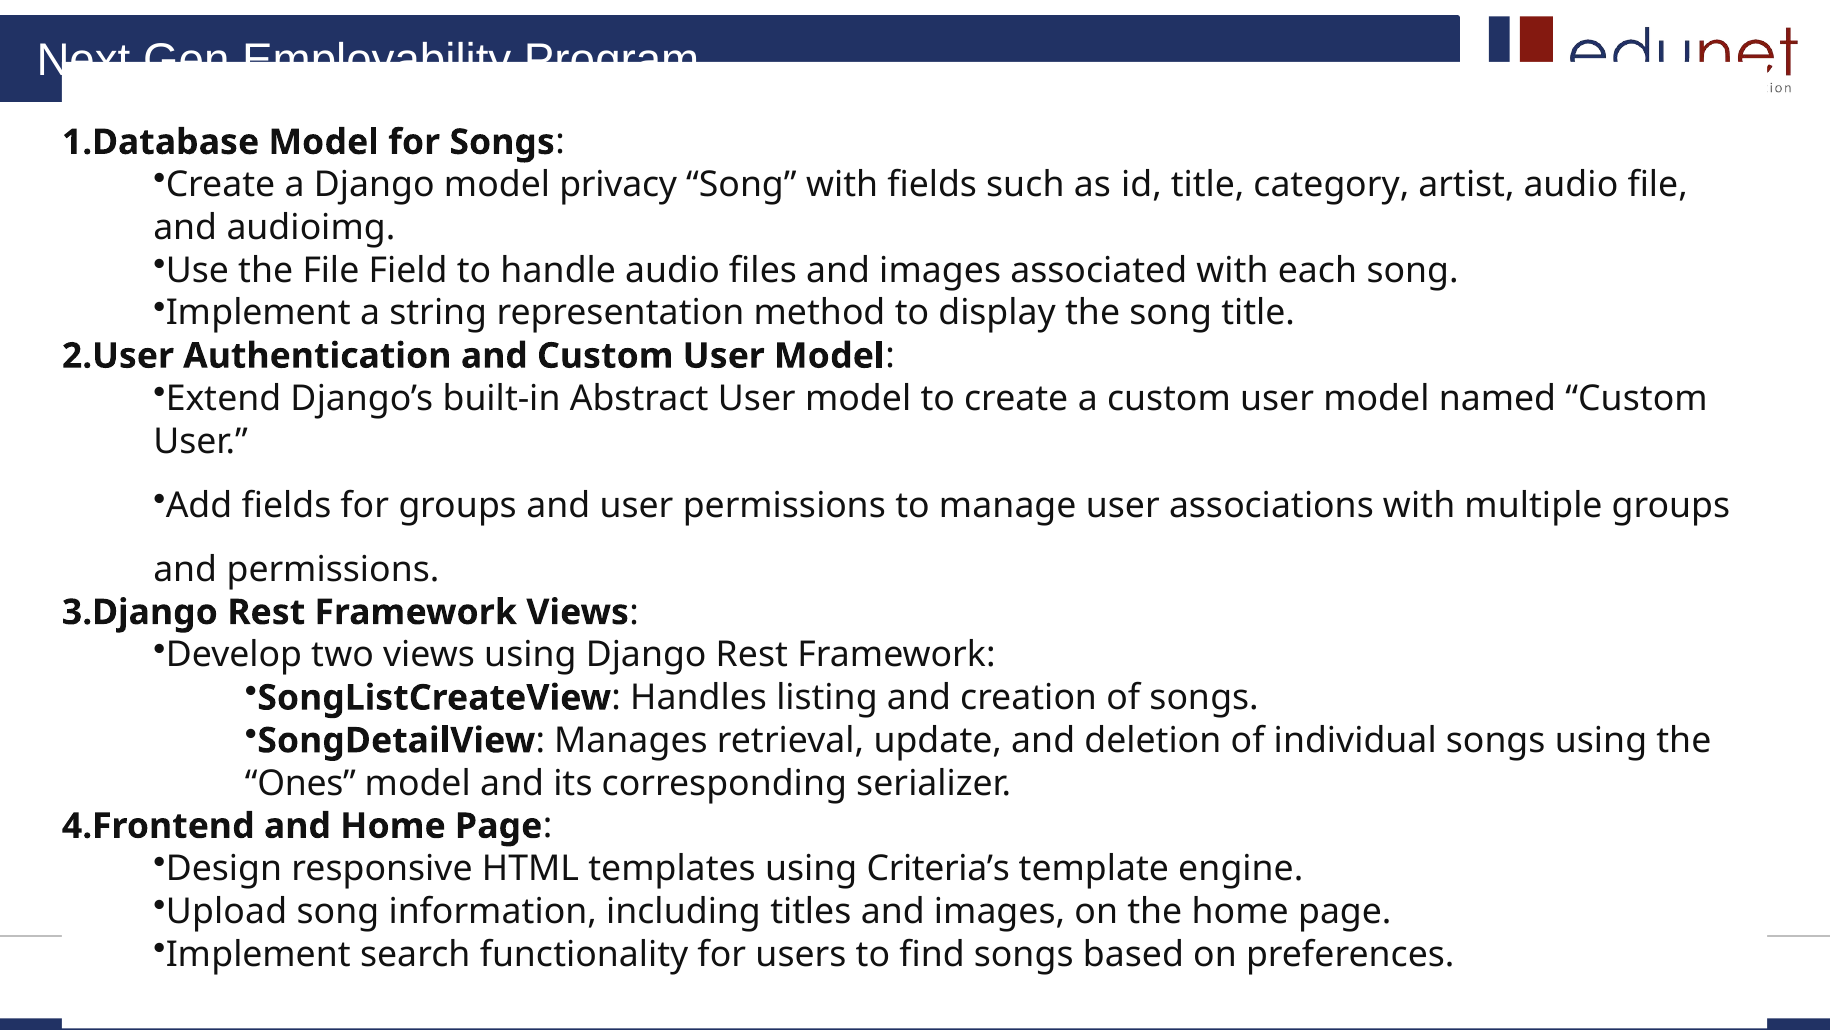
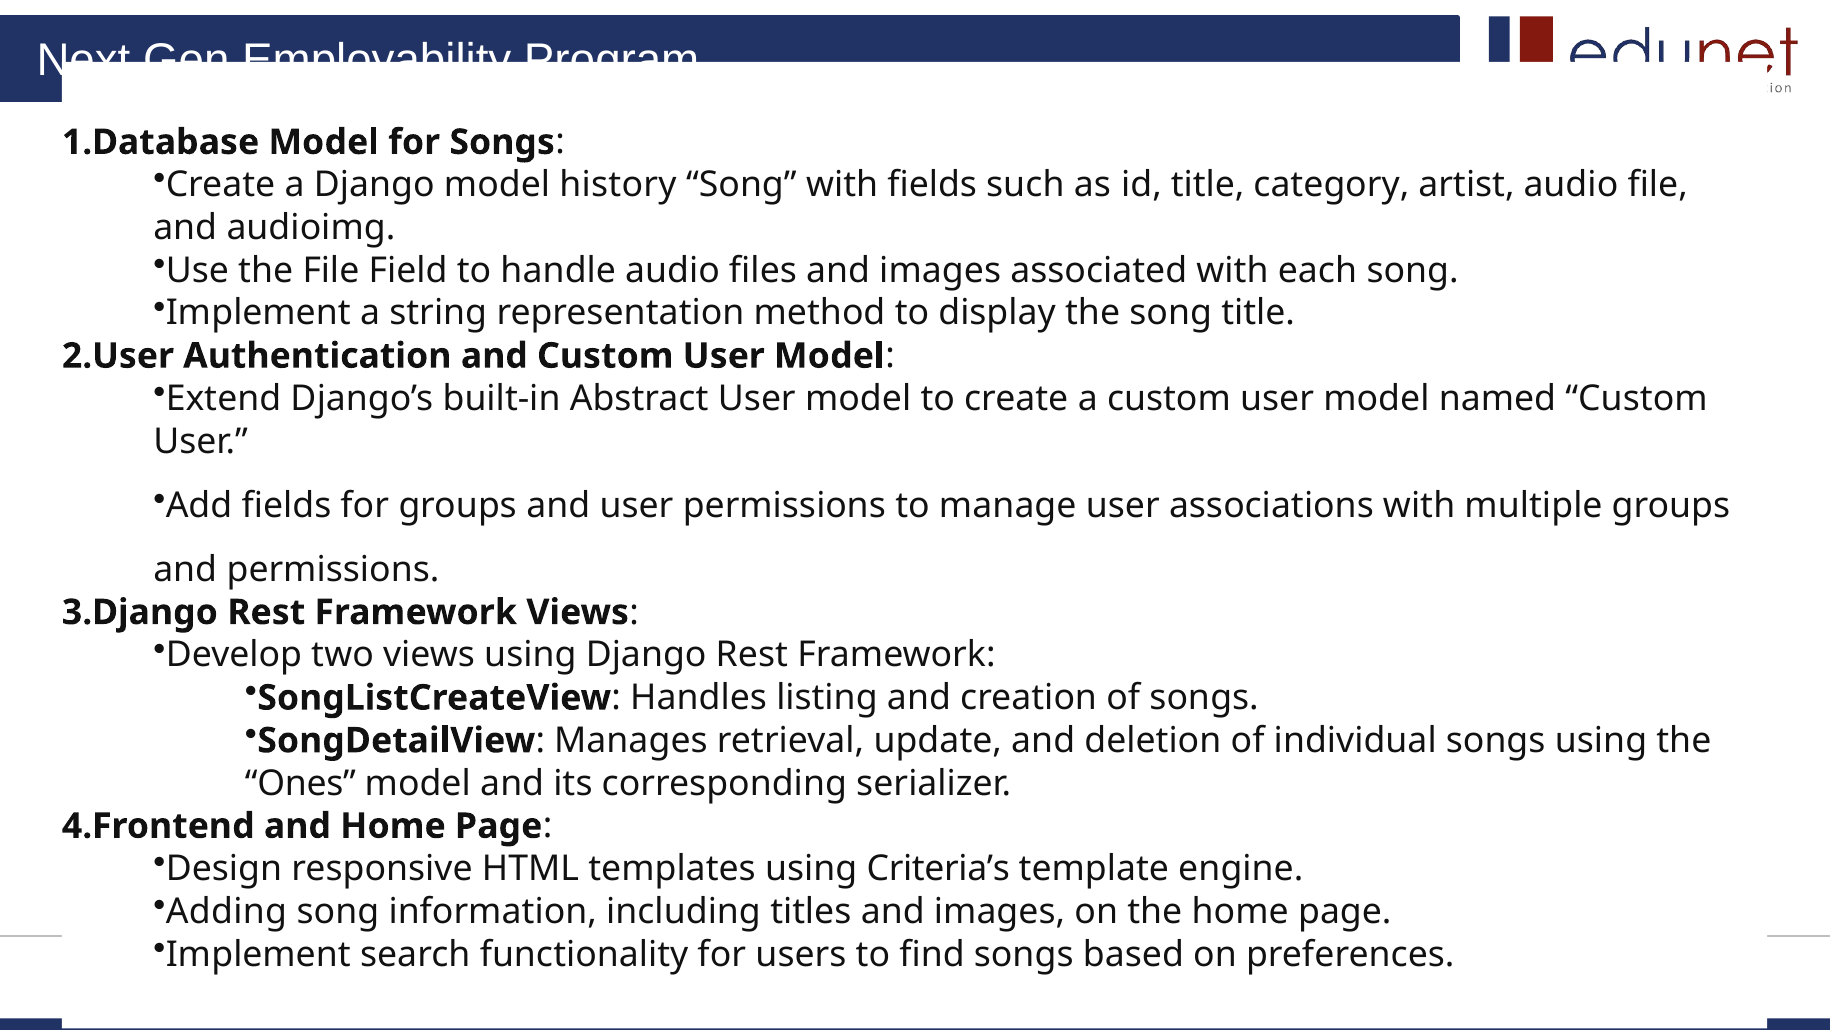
privacy: privacy -> history
Upload: Upload -> Adding
